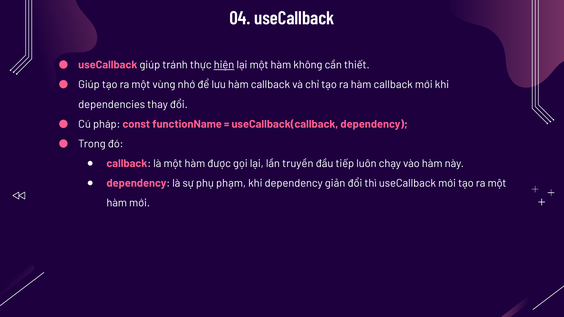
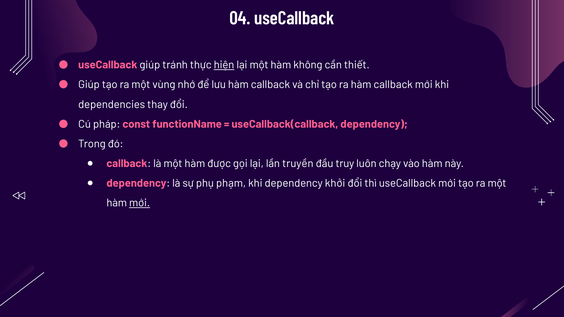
tiếp: tiếp -> truy
giản: giản -> khởi
mới at (140, 203) underline: none -> present
